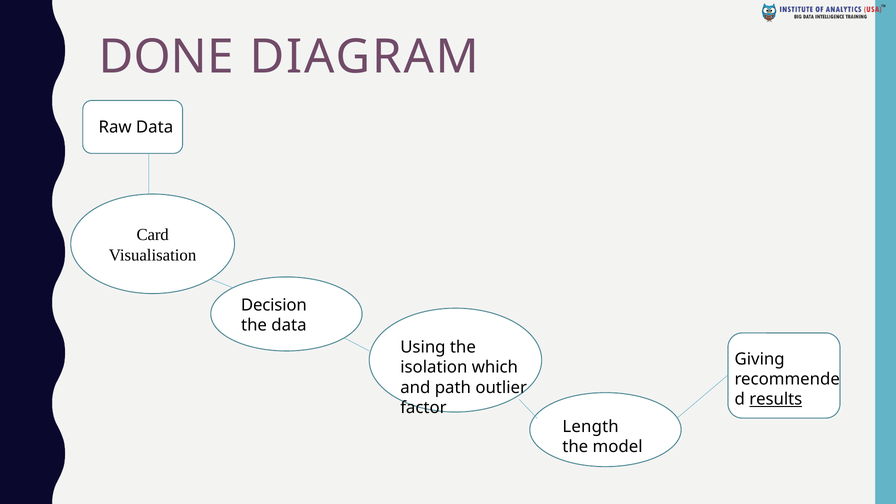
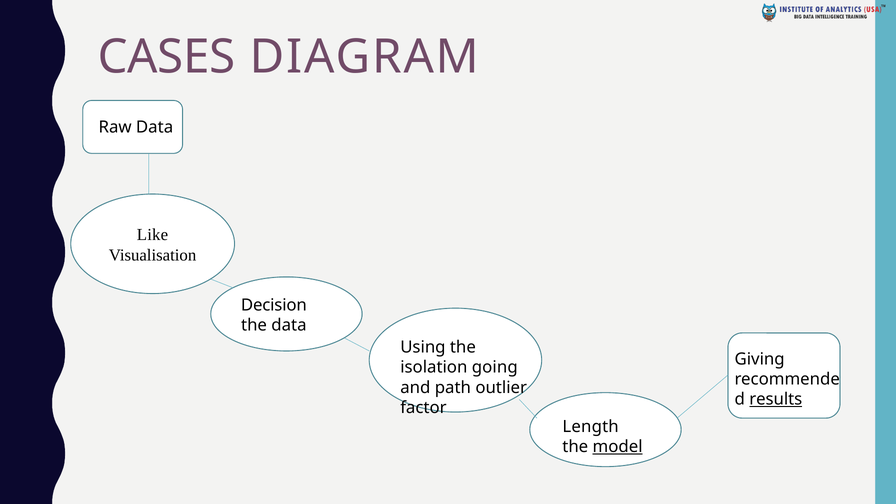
DONE: DONE -> CASES
Card: Card -> Like
which: which -> going
model underline: none -> present
